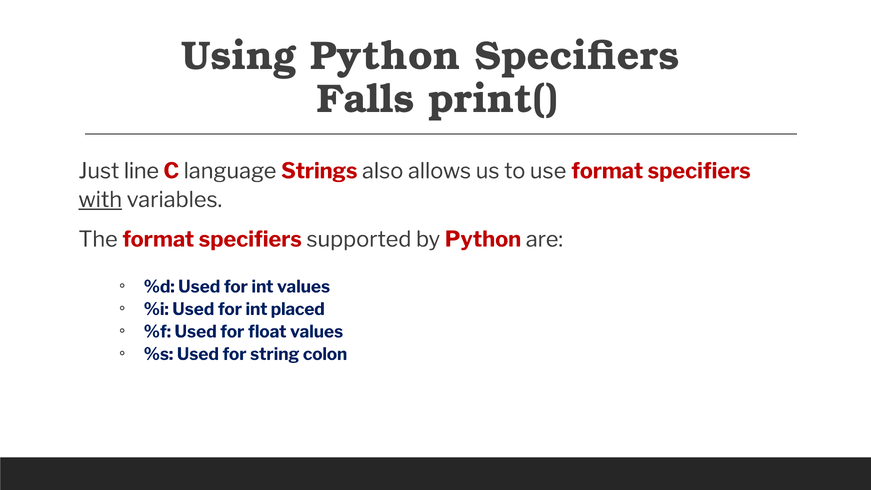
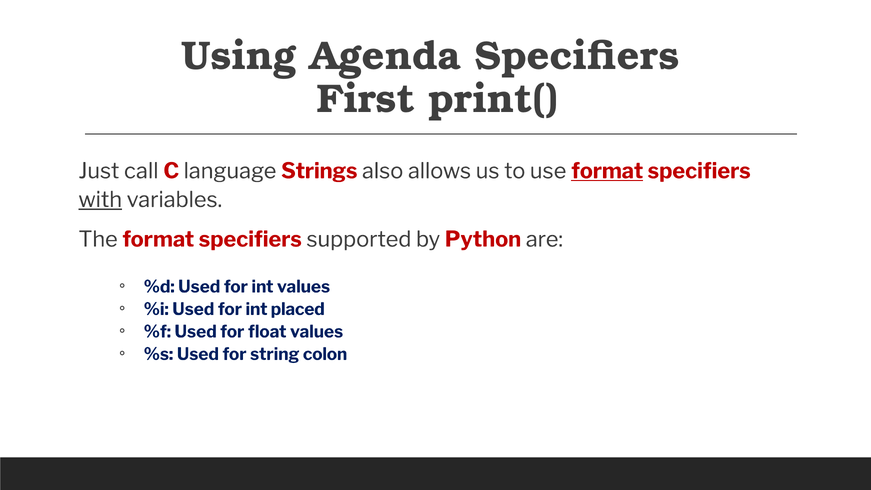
Using Python: Python -> Agenda
Falls: Falls -> First
line: line -> call
format at (607, 171) underline: none -> present
